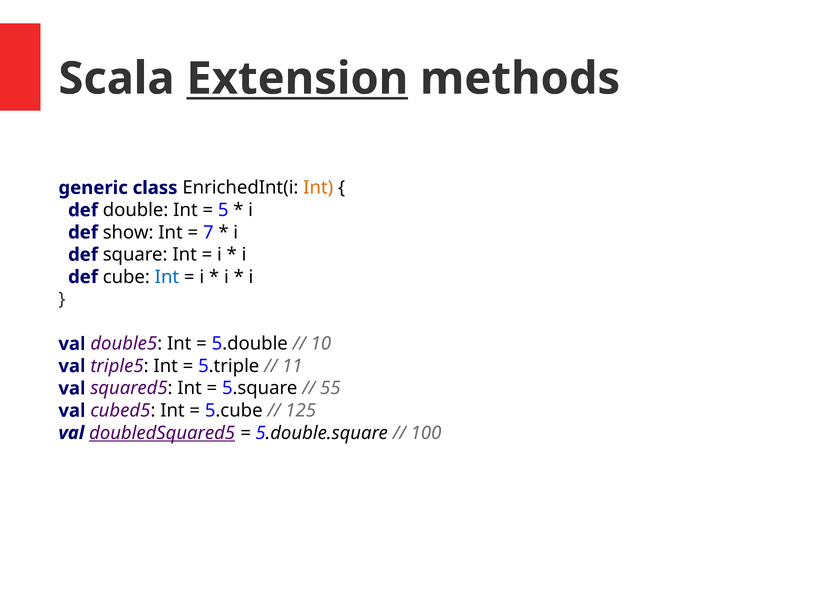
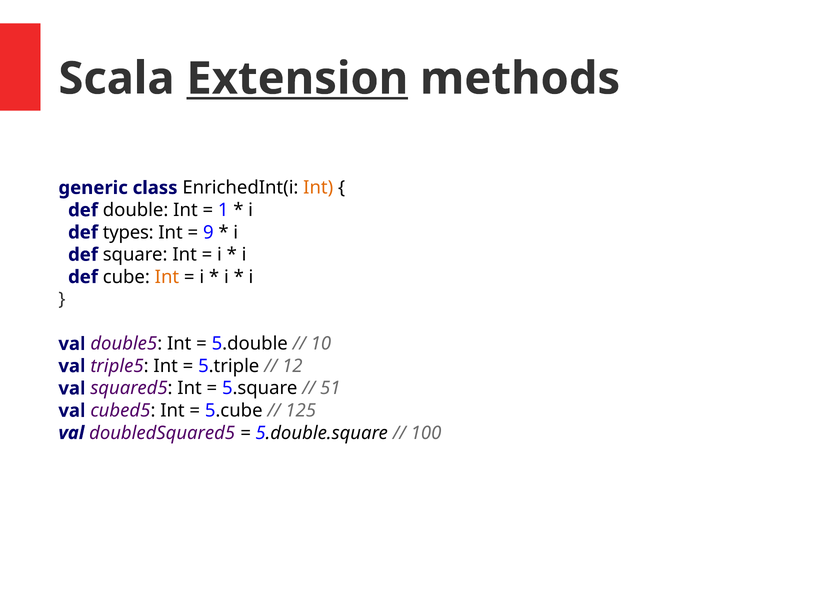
5: 5 -> 1
show: show -> types
7: 7 -> 9
Int at (167, 277) colour: blue -> orange
11: 11 -> 12
55: 55 -> 51
doubledSquared5 underline: present -> none
